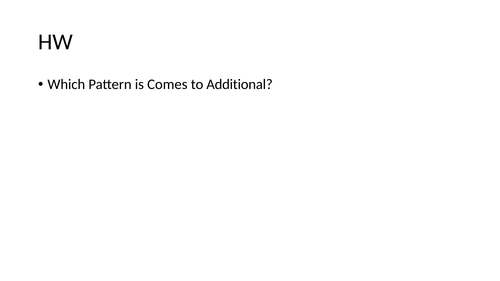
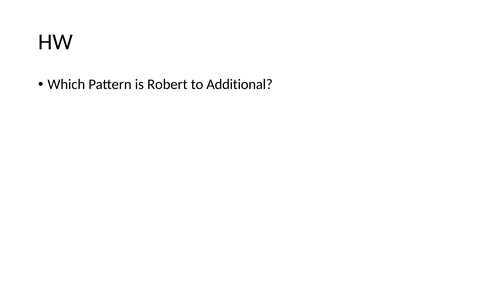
Comes: Comes -> Robert
